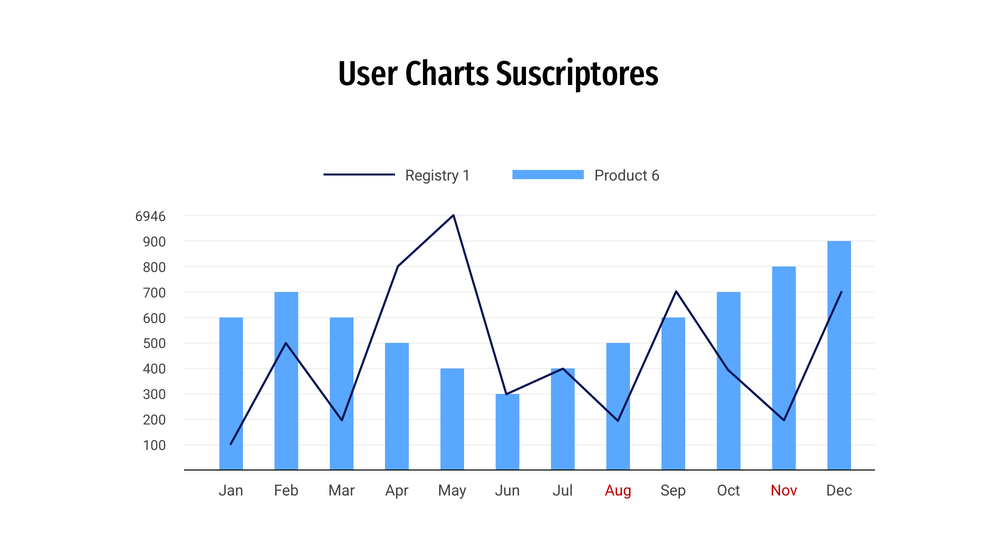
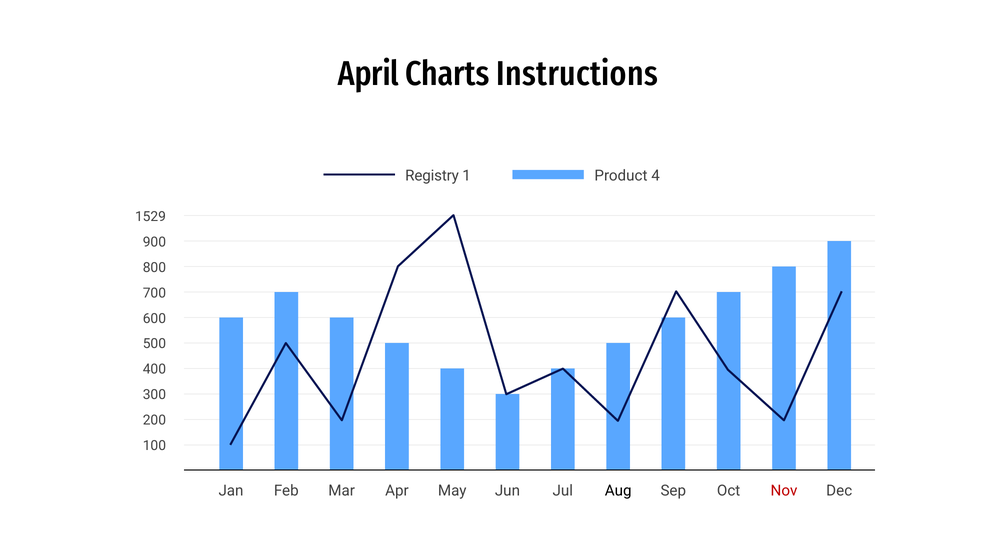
User: User -> April
Suscriptores: Suscriptores -> Instructions
6: 6 -> 4
6946: 6946 -> 1529
Aug colour: red -> black
